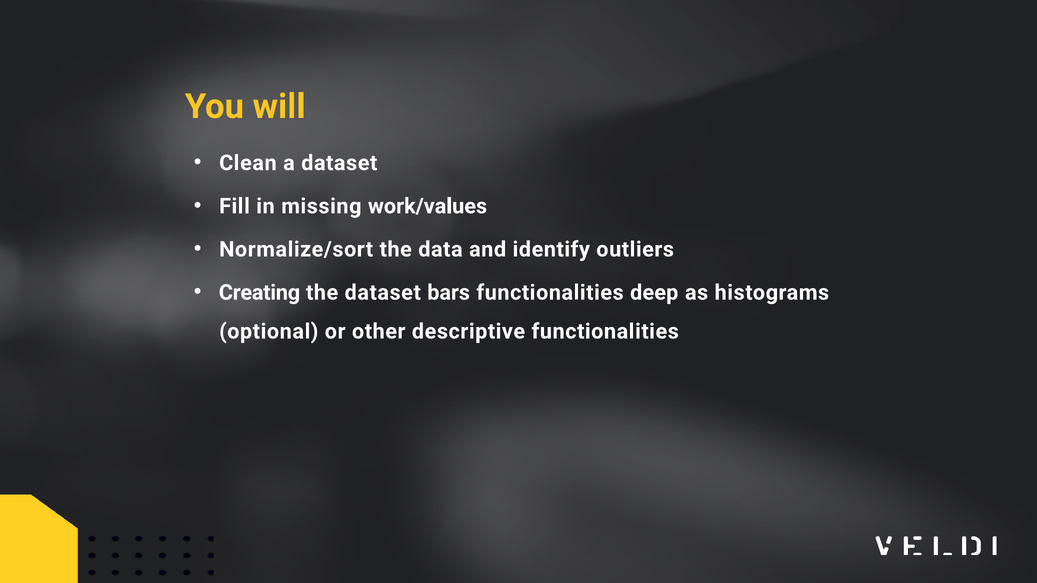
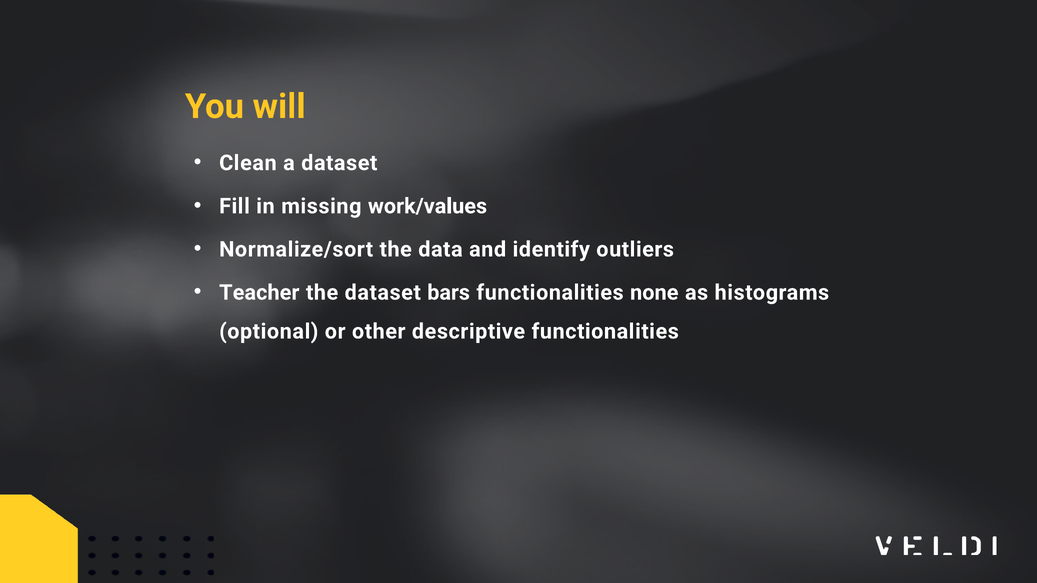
Creating: Creating -> Teacher
deep: deep -> none
